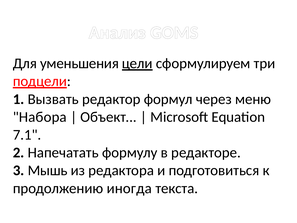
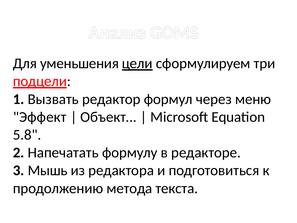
Набора: Набора -> Эффект
7.1: 7.1 -> 5.8
иногда: иногда -> метода
